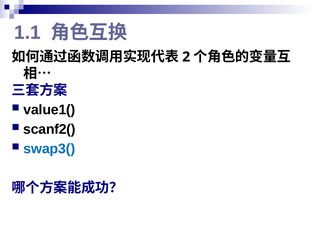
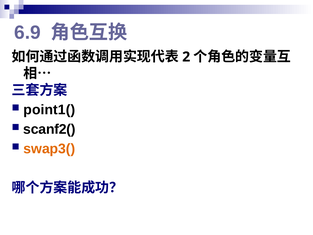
1.1: 1.1 -> 6.9
value1(: value1( -> point1(
swap3( colour: blue -> orange
